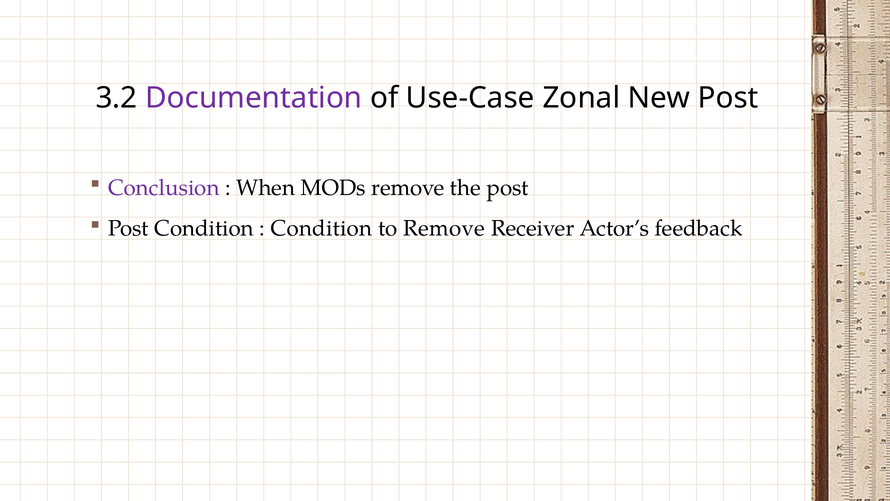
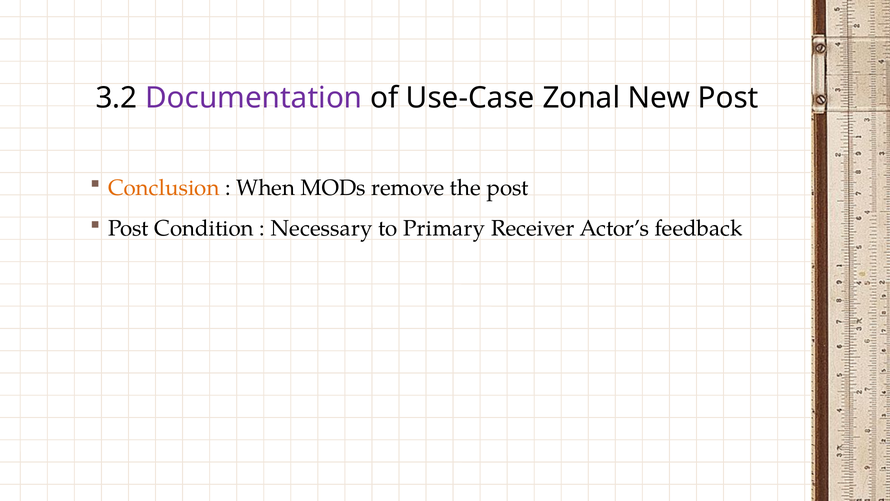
Conclusion colour: purple -> orange
Condition at (322, 228): Condition -> Necessary
to Remove: Remove -> Primary
